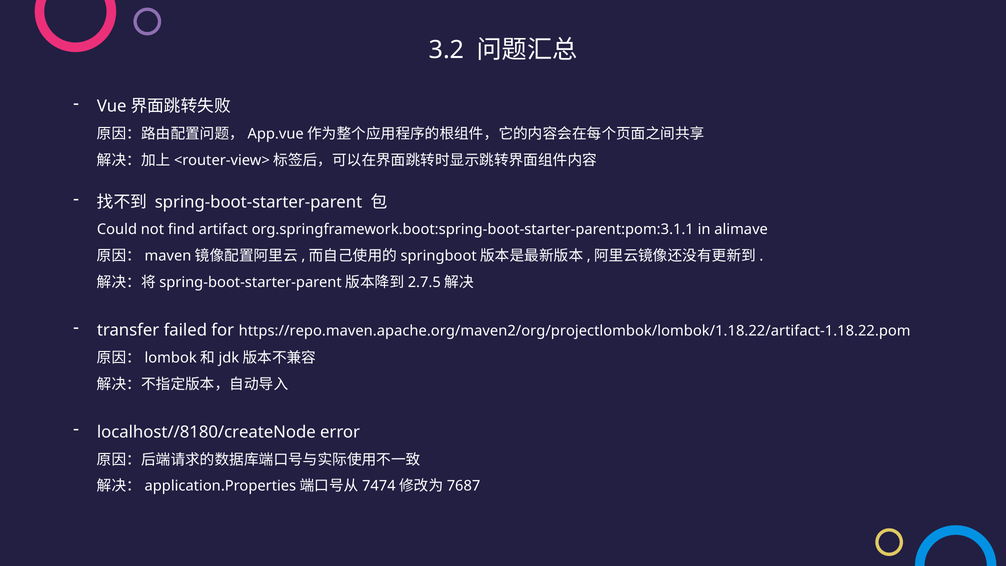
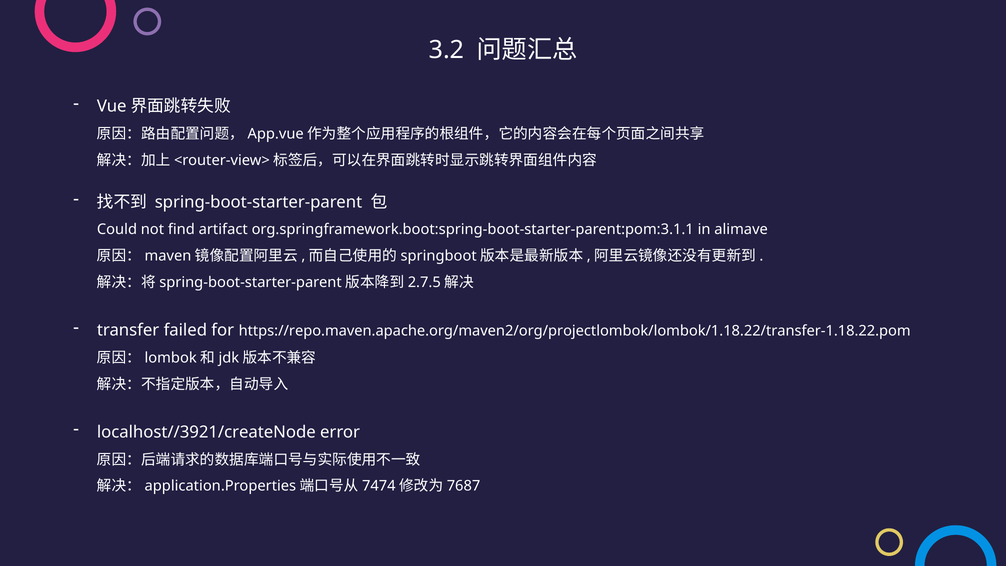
https://repo.maven.apache.org/maven2/org/projectlombok/lombok/1.18.22/artifact-1.18.22.pom: https://repo.maven.apache.org/maven2/org/projectlombok/lombok/1.18.22/artifact-1.18.22.pom -> https://repo.maven.apache.org/maven2/org/projectlombok/lombok/1.18.22/transfer-1.18.22.pom
localhost//8180/createNode: localhost//8180/createNode -> localhost//3921/createNode
